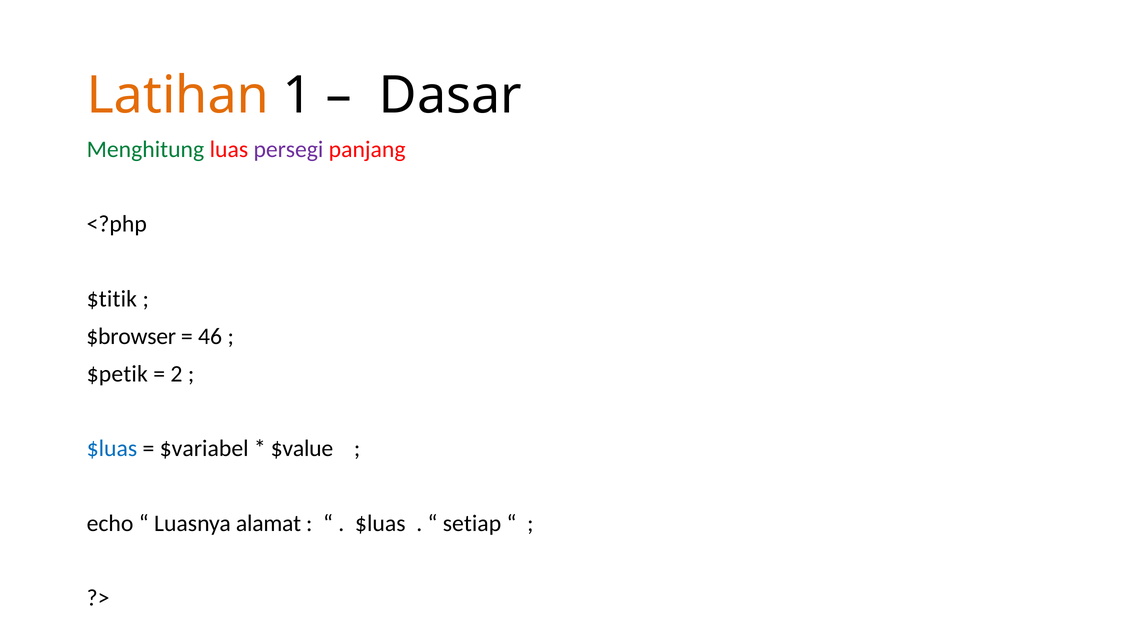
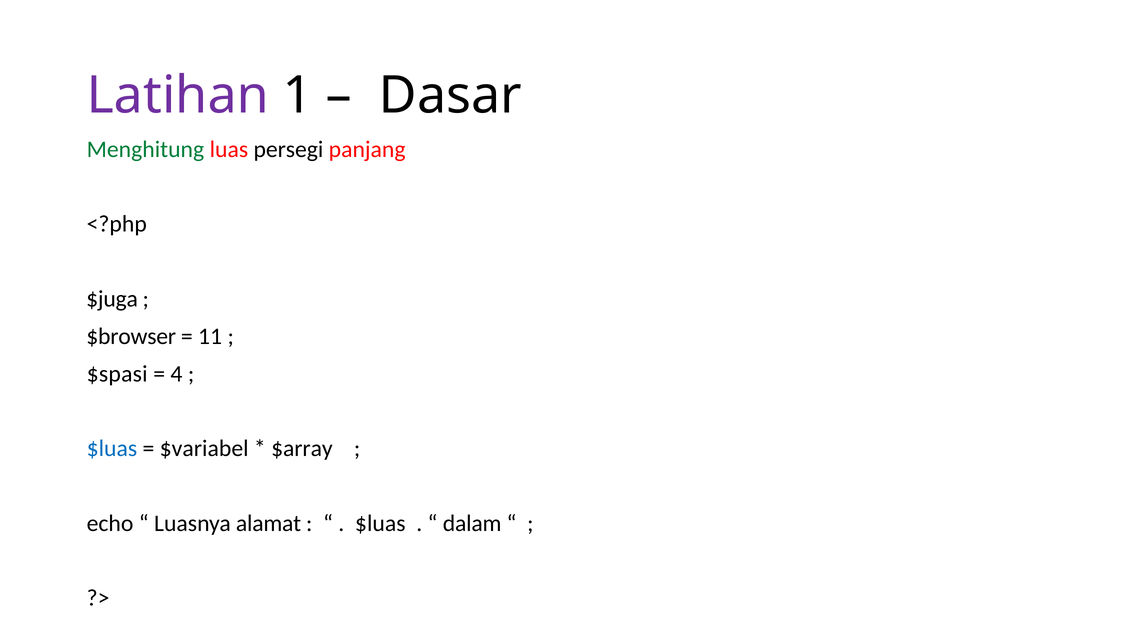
Latihan colour: orange -> purple
persegi colour: purple -> black
$titik: $titik -> $juga
46: 46 -> 11
$petik: $petik -> $spasi
2: 2 -> 4
$value: $value -> $array
setiap: setiap -> dalam
